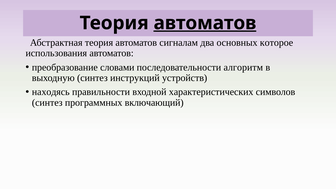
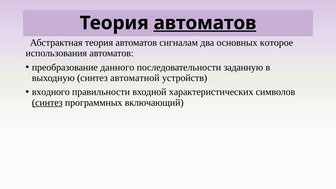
словами: словами -> данного
алгоритм: алгоритм -> заданную
инструкций: инструкций -> автоматной
находясь: находясь -> входного
синтез at (47, 103) underline: none -> present
